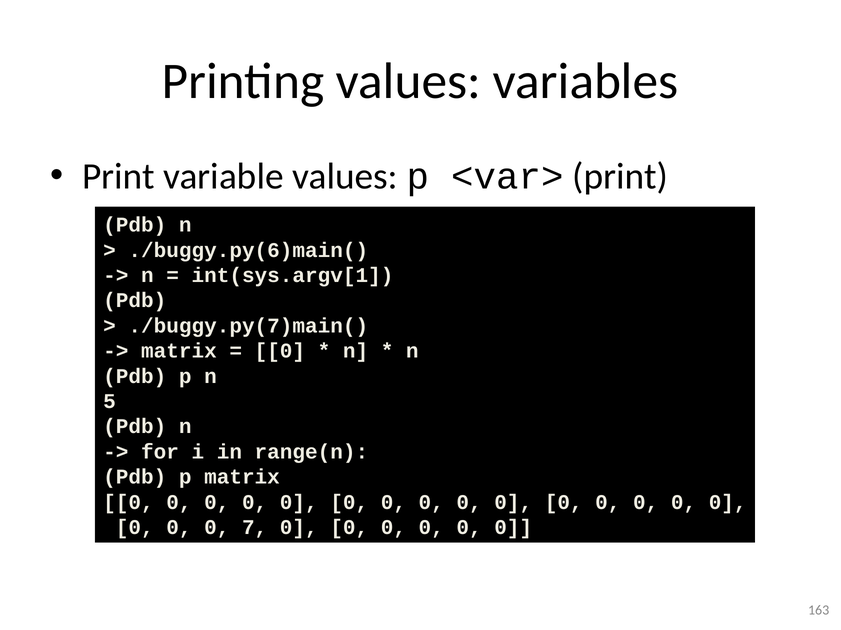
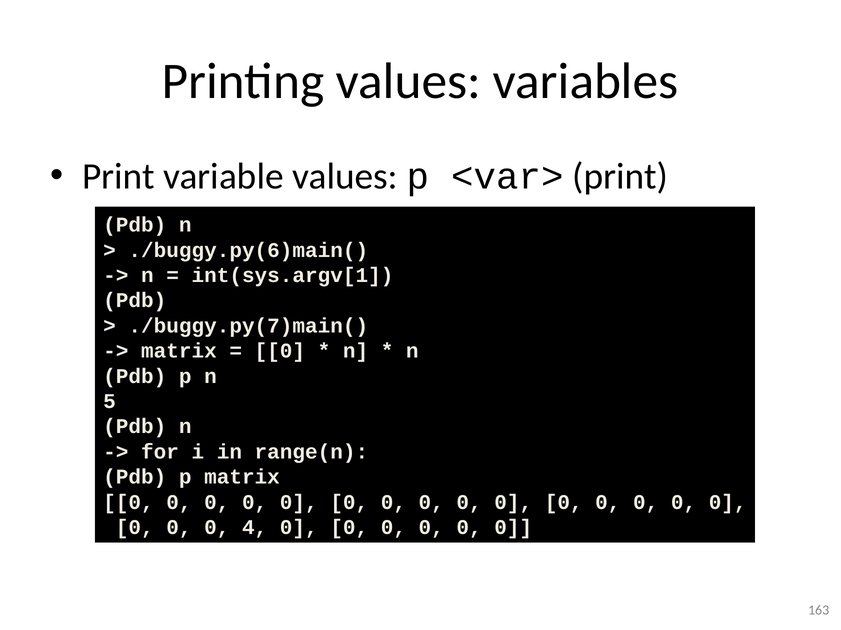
7: 7 -> 4
